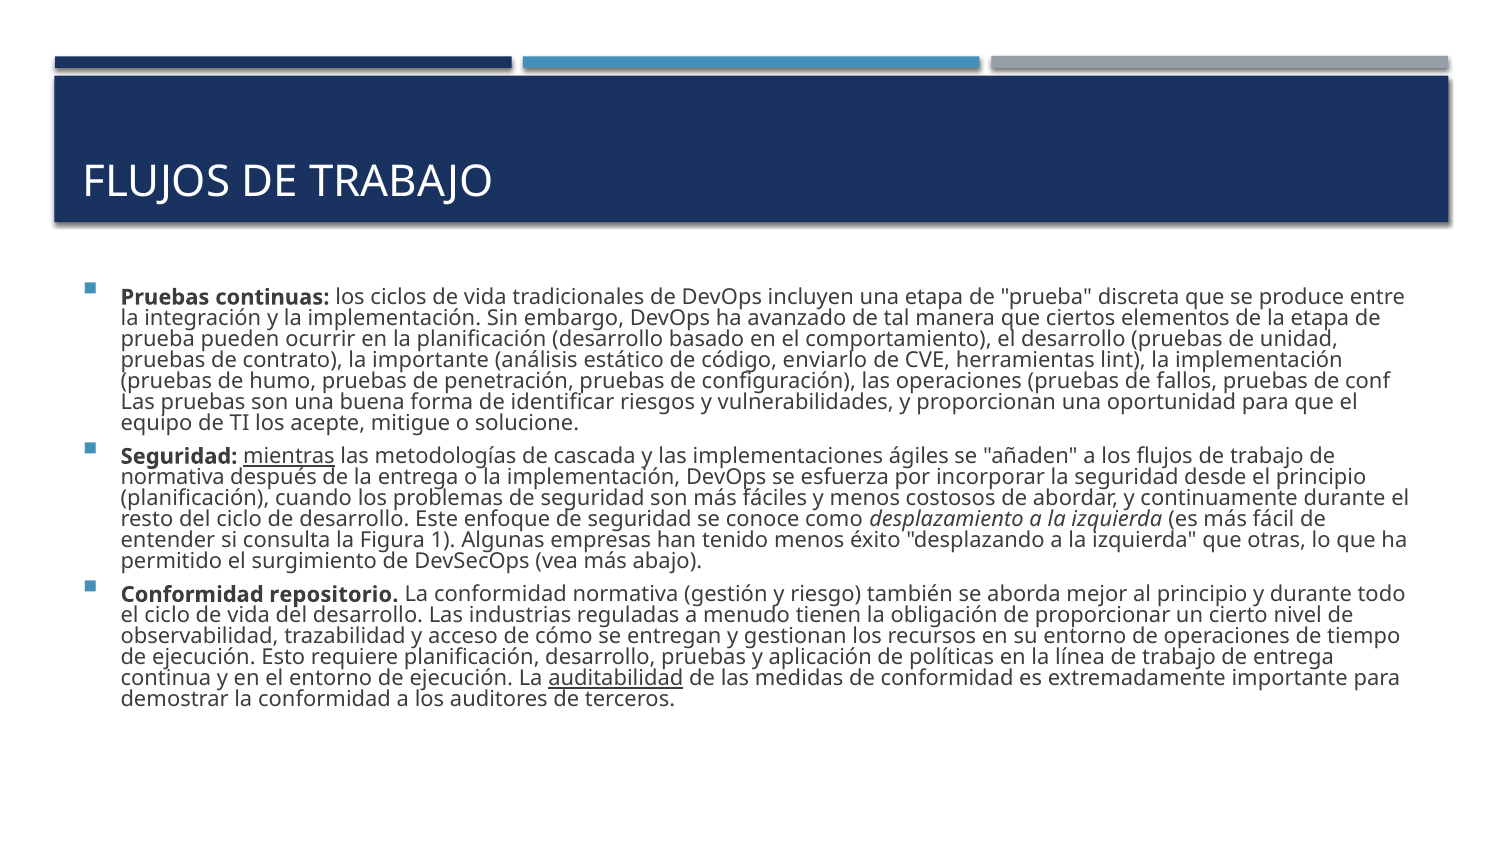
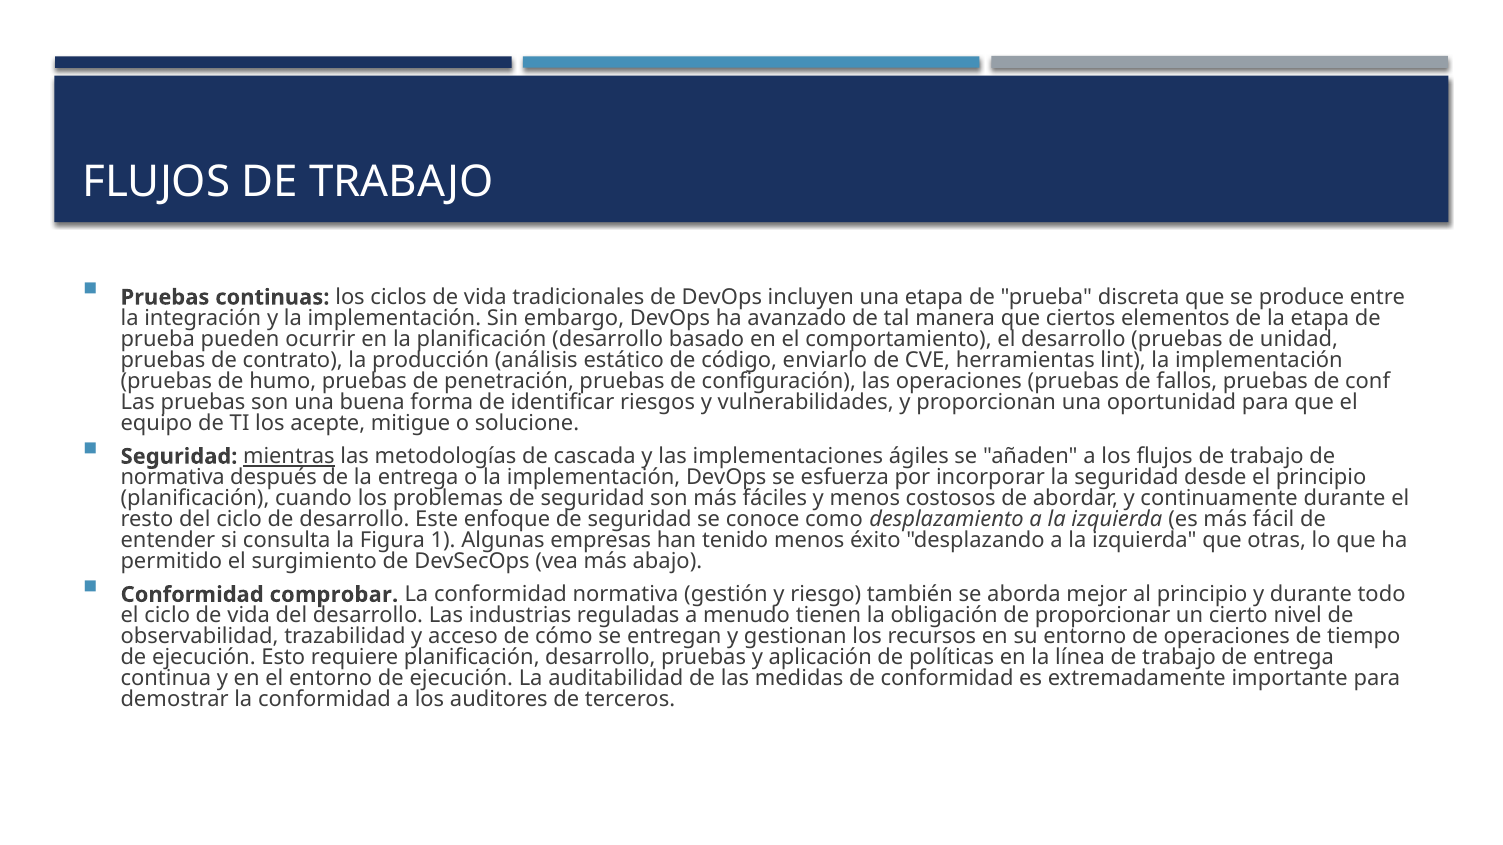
la importante: importante -> producción
repositorio: repositorio -> comprobar
auditabilidad underline: present -> none
